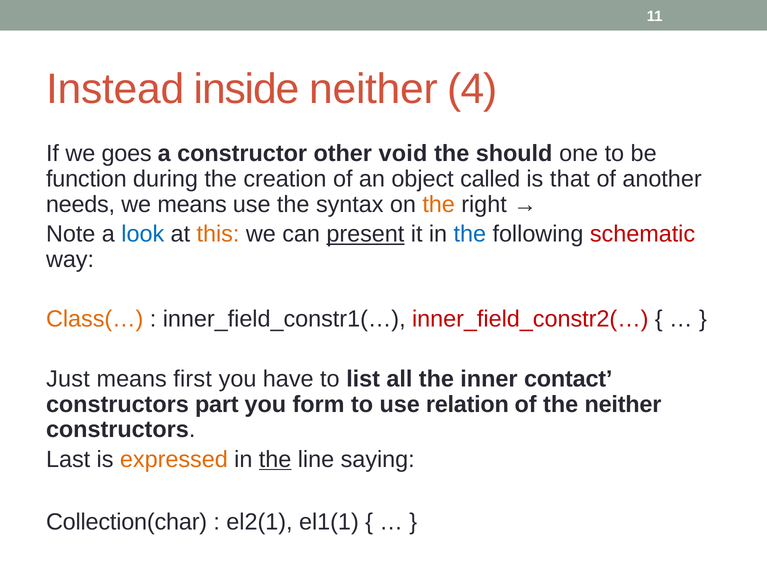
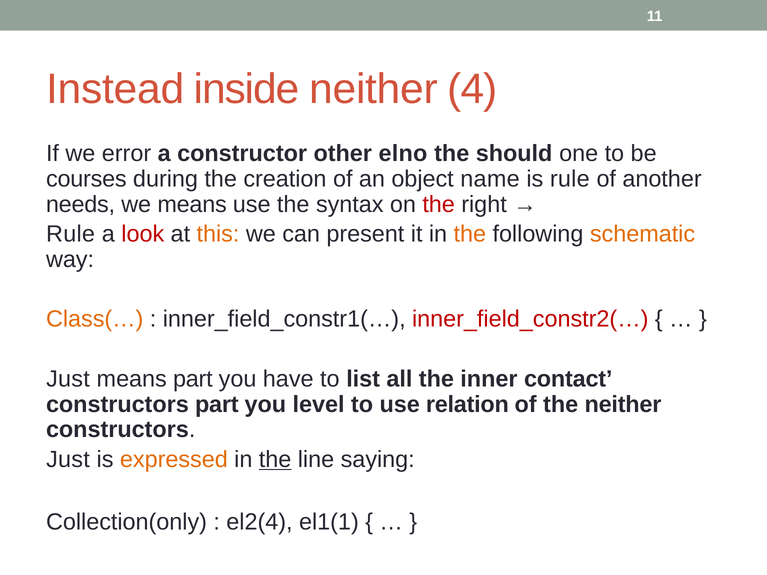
goes: goes -> error
void: void -> elno
function: function -> courses
called: called -> name
is that: that -> rule
the at (439, 204) colour: orange -> red
Note at (71, 234): Note -> Rule
look colour: blue -> red
present underline: present -> none
the at (470, 234) colour: blue -> orange
schematic colour: red -> orange
means first: first -> part
form: form -> level
Last at (68, 460): Last -> Just
Collection(char: Collection(char -> Collection(only
el2(1: el2(1 -> el2(4
